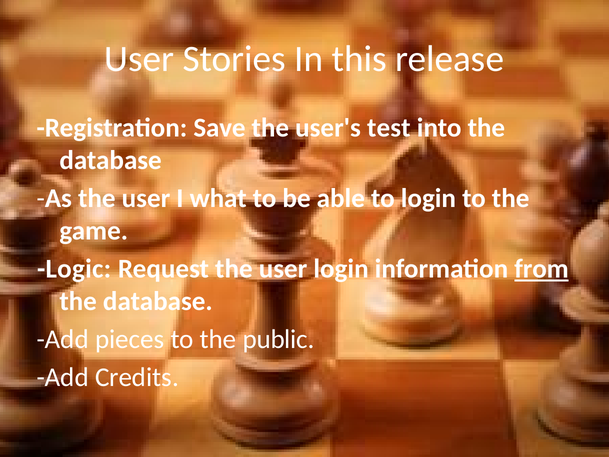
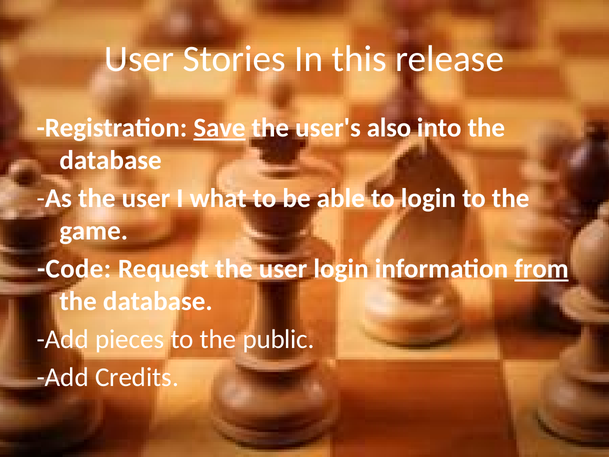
Save underline: none -> present
test: test -> also
Logic: Logic -> Code
